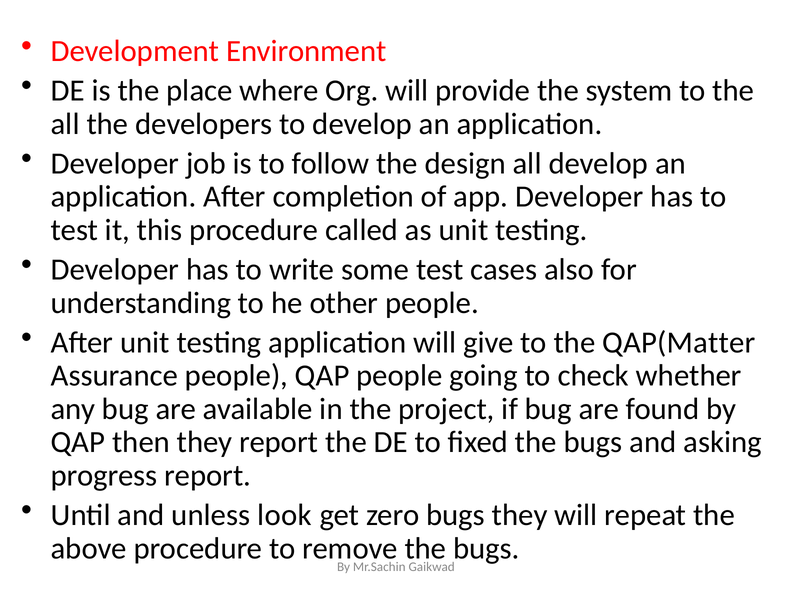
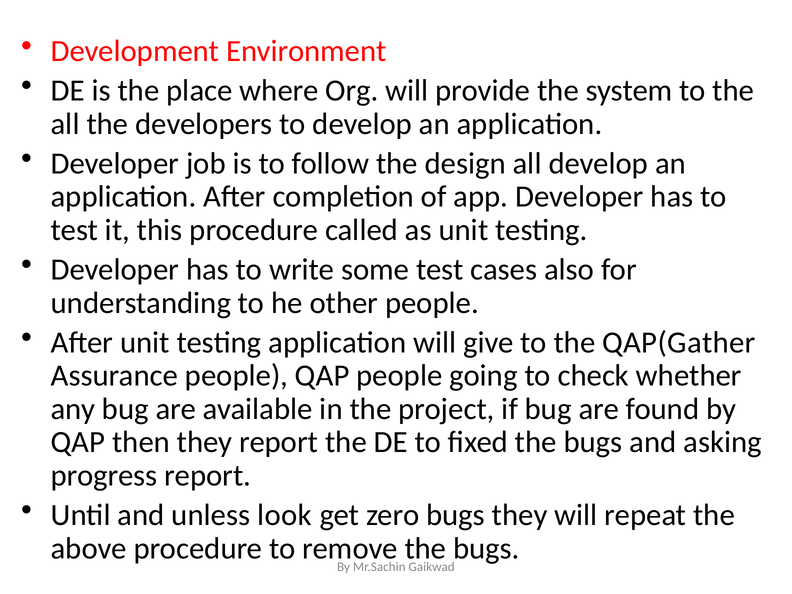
QAP(Matter: QAP(Matter -> QAP(Gather
